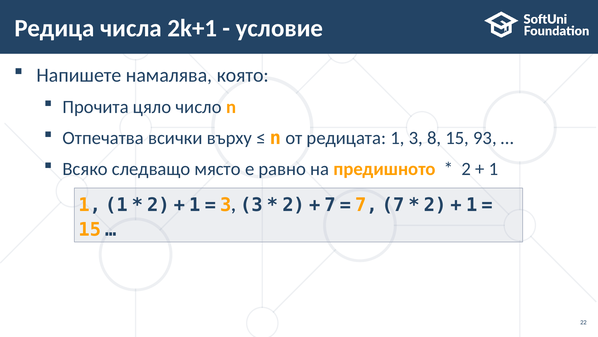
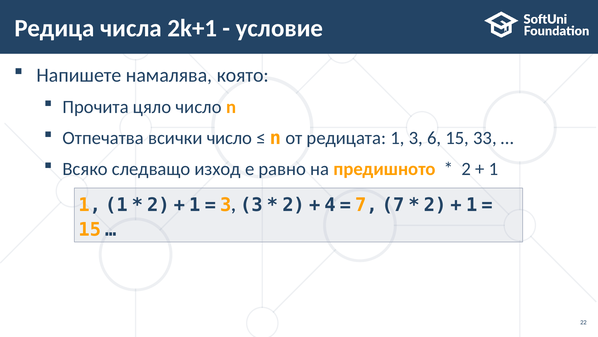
всички върху: върху -> число
8: 8 -> 6
93: 93 -> 33
място: място -> изход
7 at (330, 205): 7 -> 4
